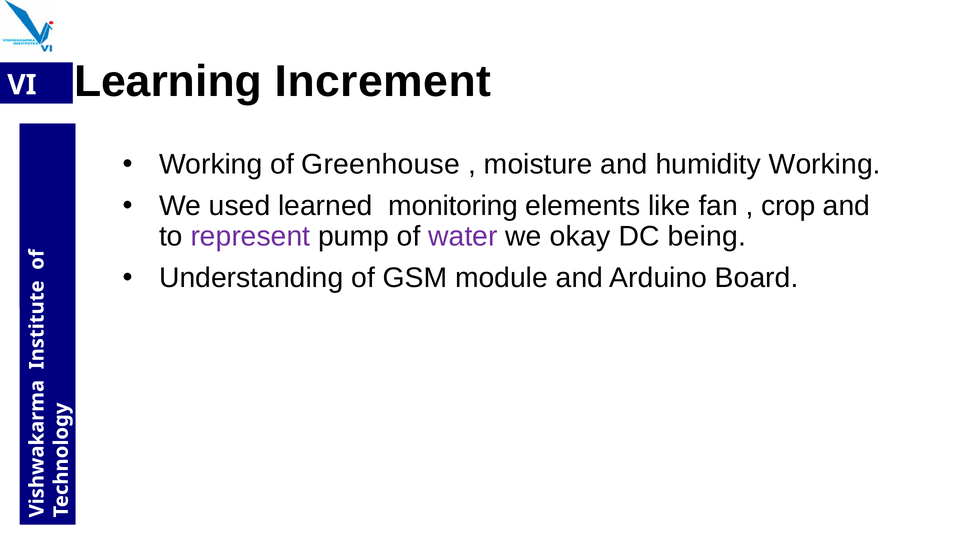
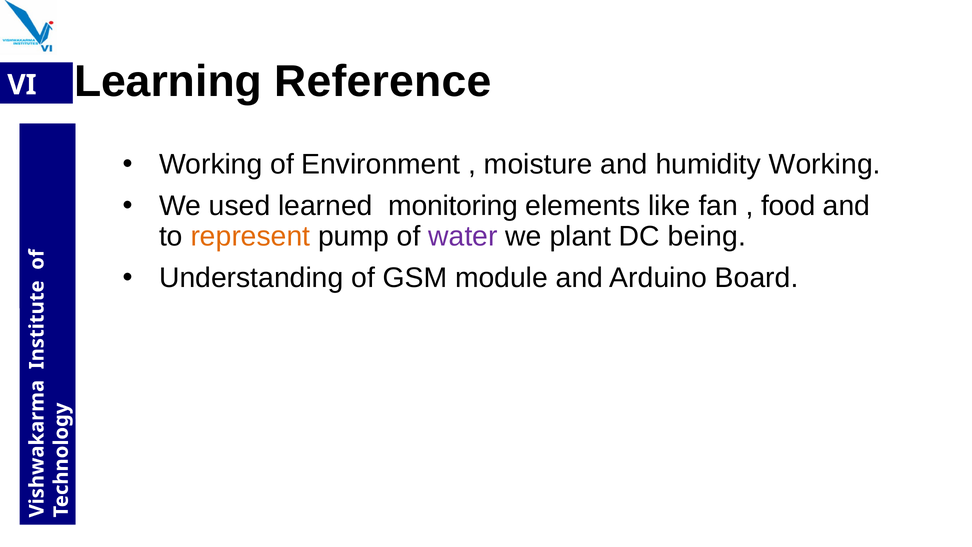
Increment: Increment -> Reference
Greenhouse: Greenhouse -> Environment
crop: crop -> food
represent colour: purple -> orange
okay: okay -> plant
